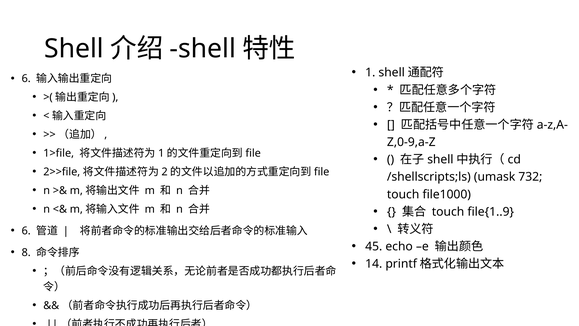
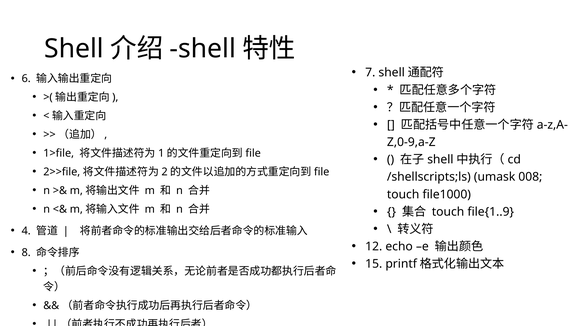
1: 1 -> 7
732: 732 -> 008
6 at (26, 231): 6 -> 4
45: 45 -> 12
14: 14 -> 15
